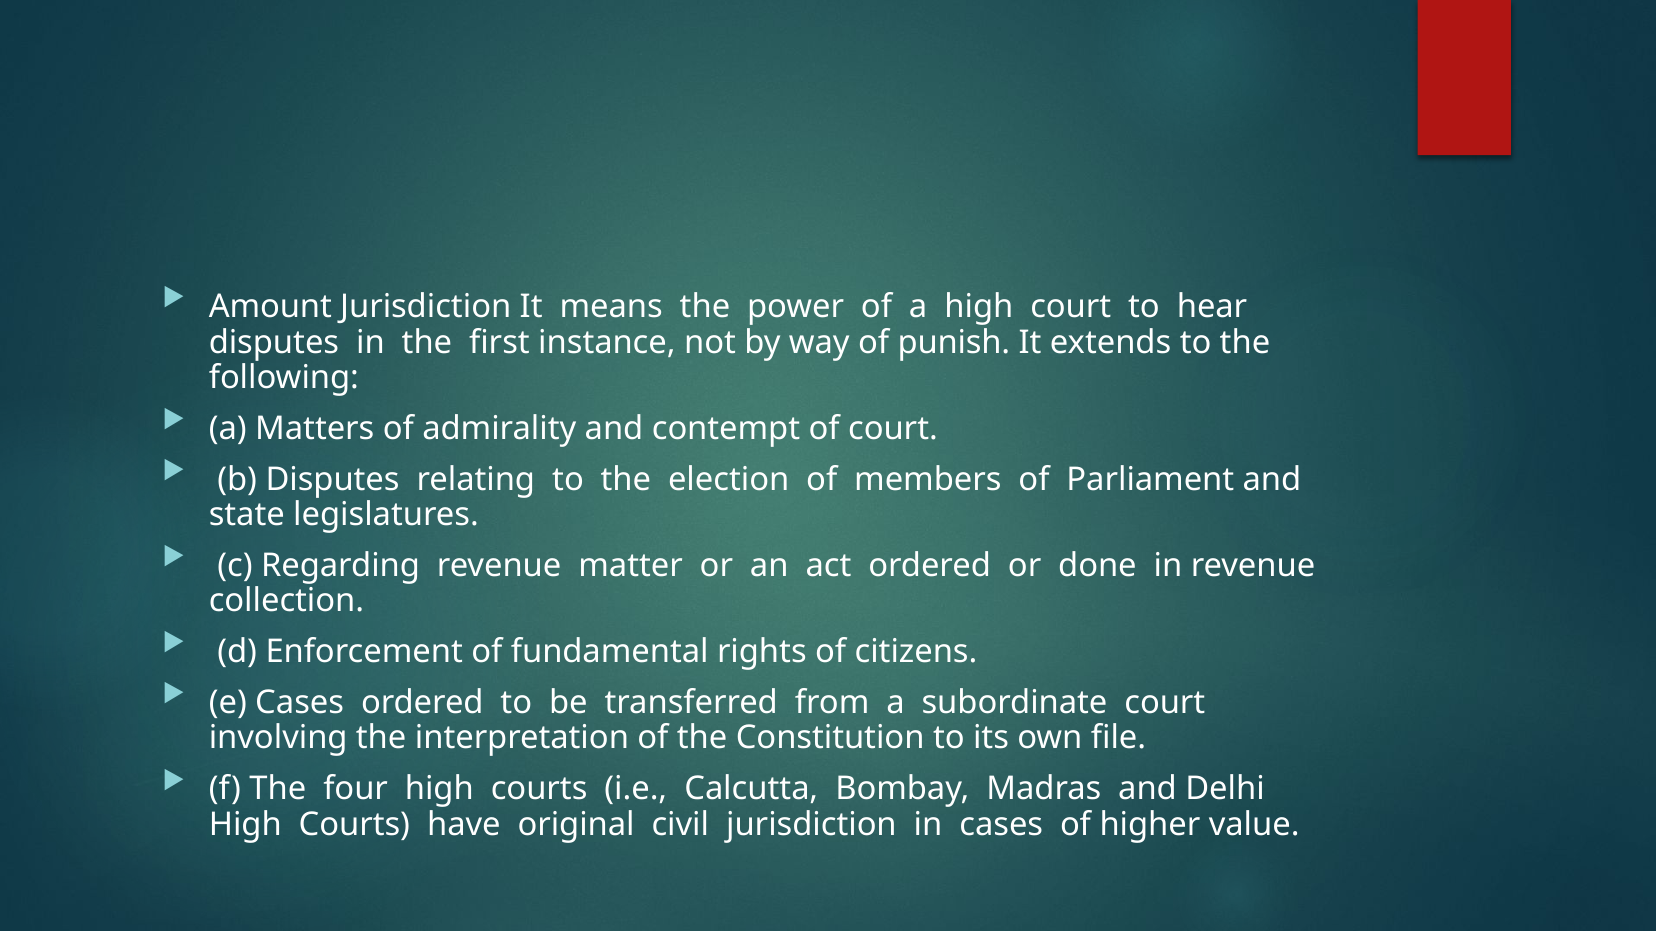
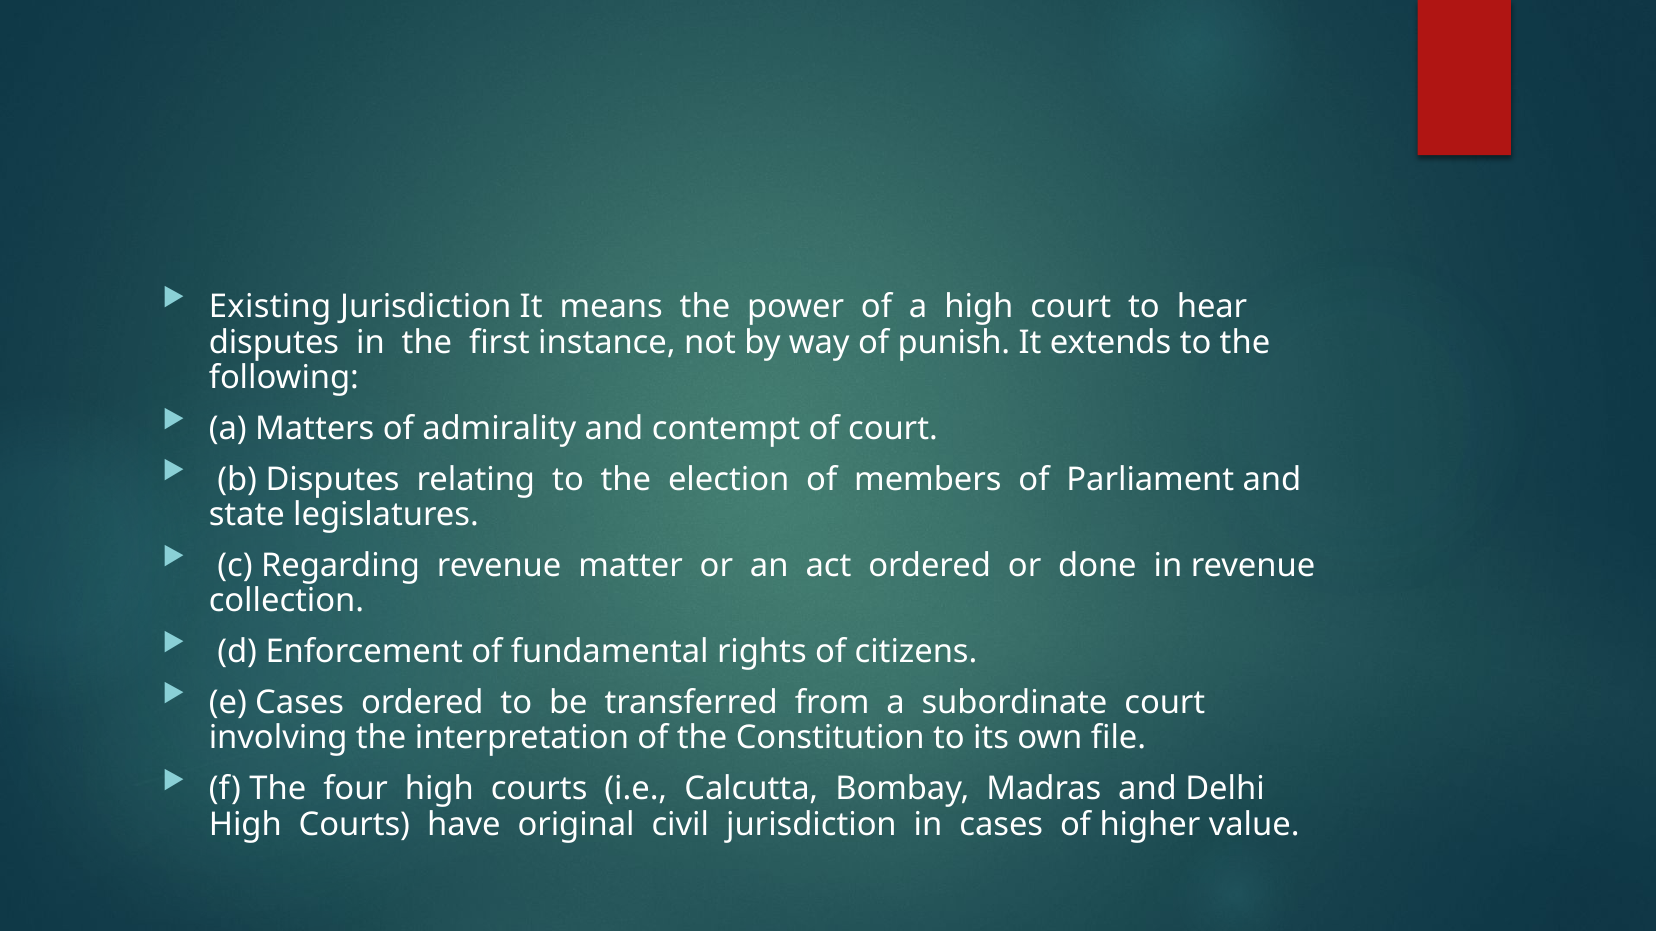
Amount: Amount -> Existing
